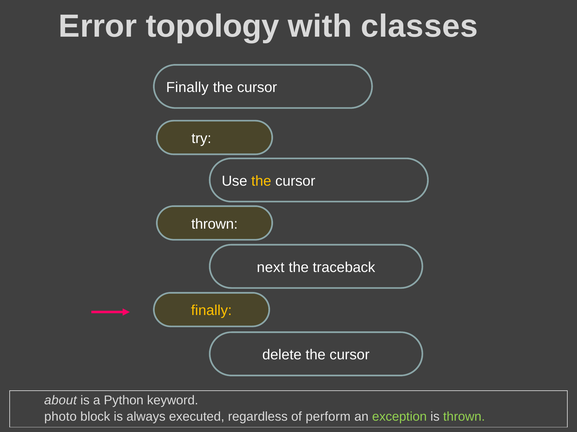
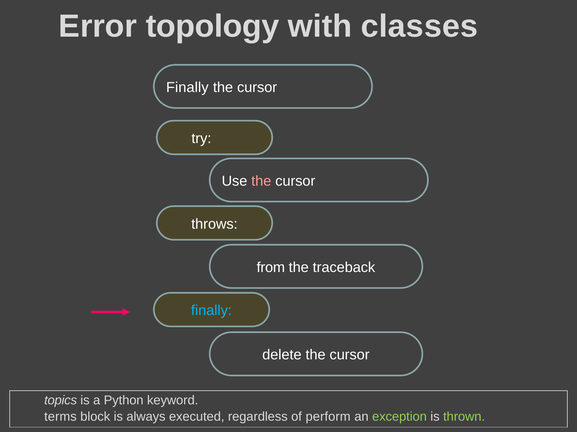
the at (261, 181) colour: yellow -> pink
thrown at (215, 224): thrown -> throws
next: next -> from
finally at (211, 311) colour: yellow -> light blue
about: about -> topics
photo: photo -> terms
